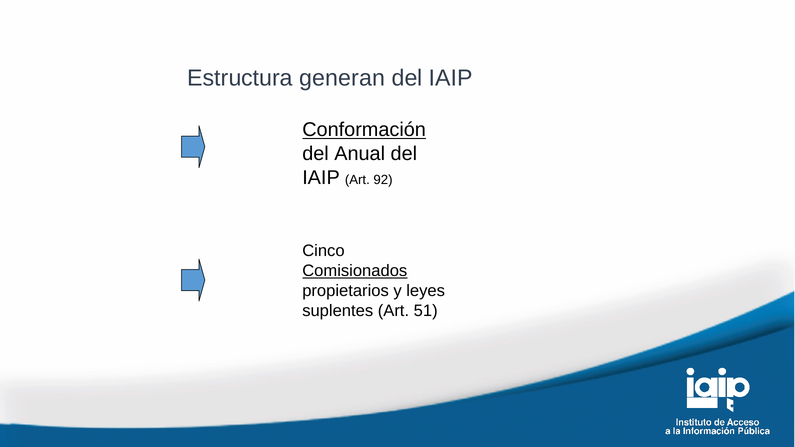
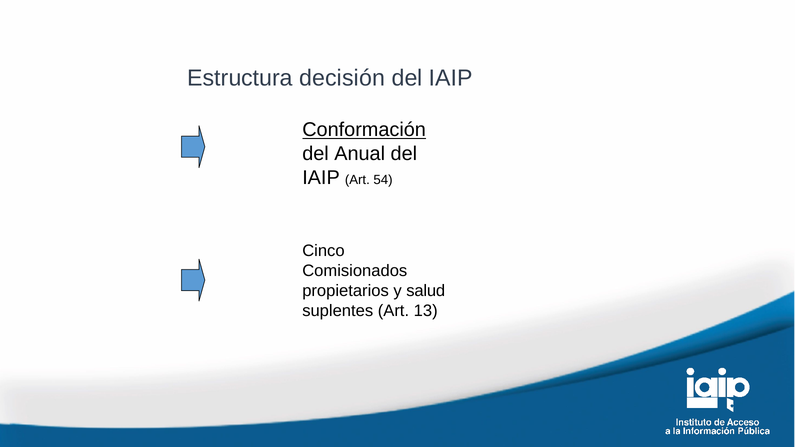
generan: generan -> decisión
92: 92 -> 54
Comisionados underline: present -> none
leyes: leyes -> salud
51: 51 -> 13
